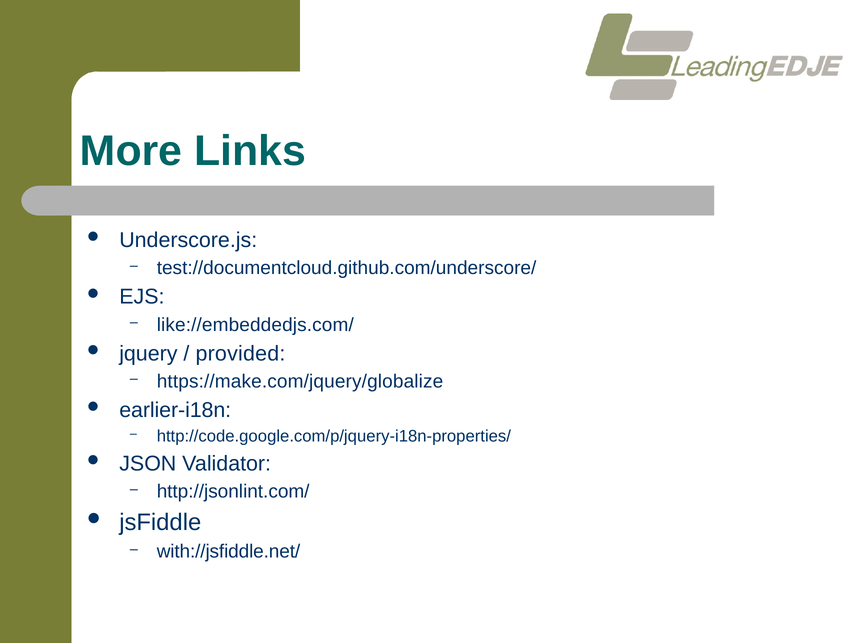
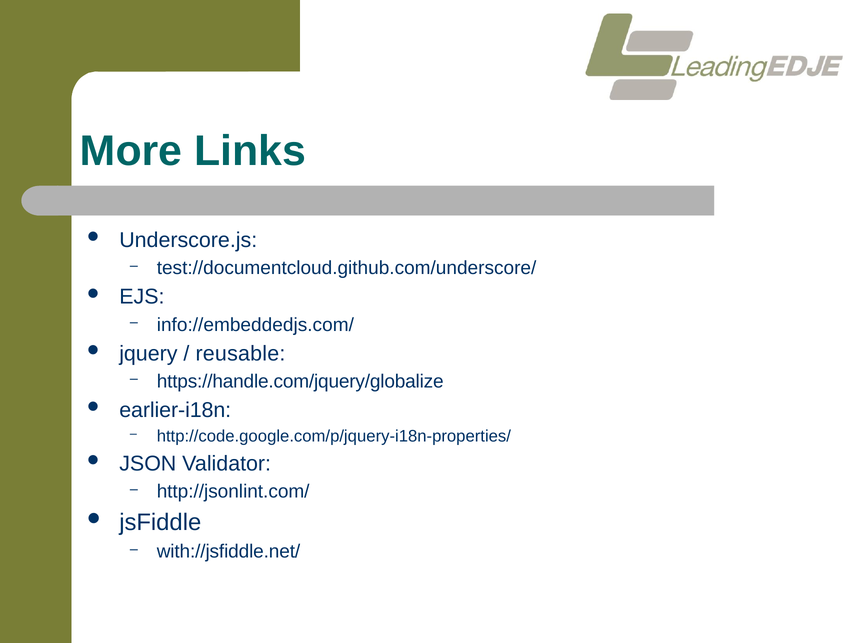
like://embeddedjs.com/: like://embeddedjs.com/ -> info://embeddedjs.com/
provided: provided -> reusable
https://make.com/jquery/globalize: https://make.com/jquery/globalize -> https://handle.com/jquery/globalize
